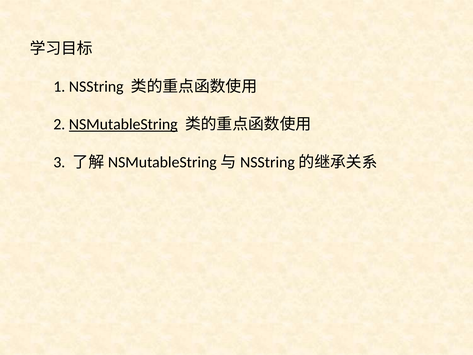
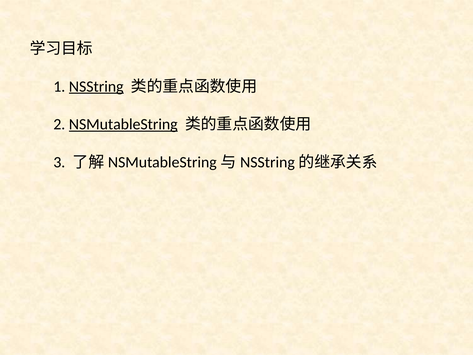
NSString underline: none -> present
